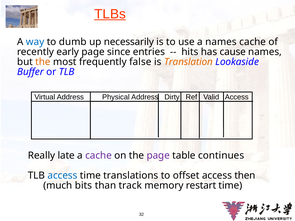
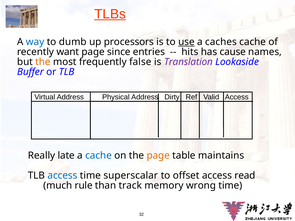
necessarily: necessarily -> processors
use underline: none -> present
a names: names -> caches
early: early -> want
Translation colour: orange -> purple
cache at (99, 156) colour: purple -> blue
page at (158, 156) colour: purple -> orange
continues: continues -> maintains
translations: translations -> superscalar
then: then -> read
bits: bits -> rule
restart: restart -> wrong
